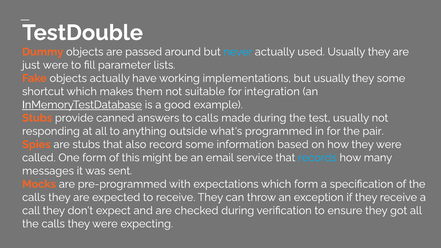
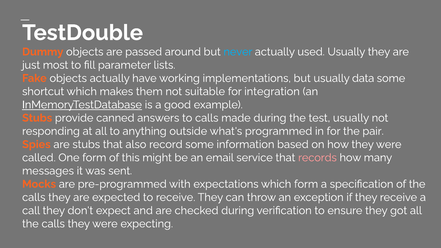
just were: were -> most
but usually they: they -> data
records colour: light blue -> pink
